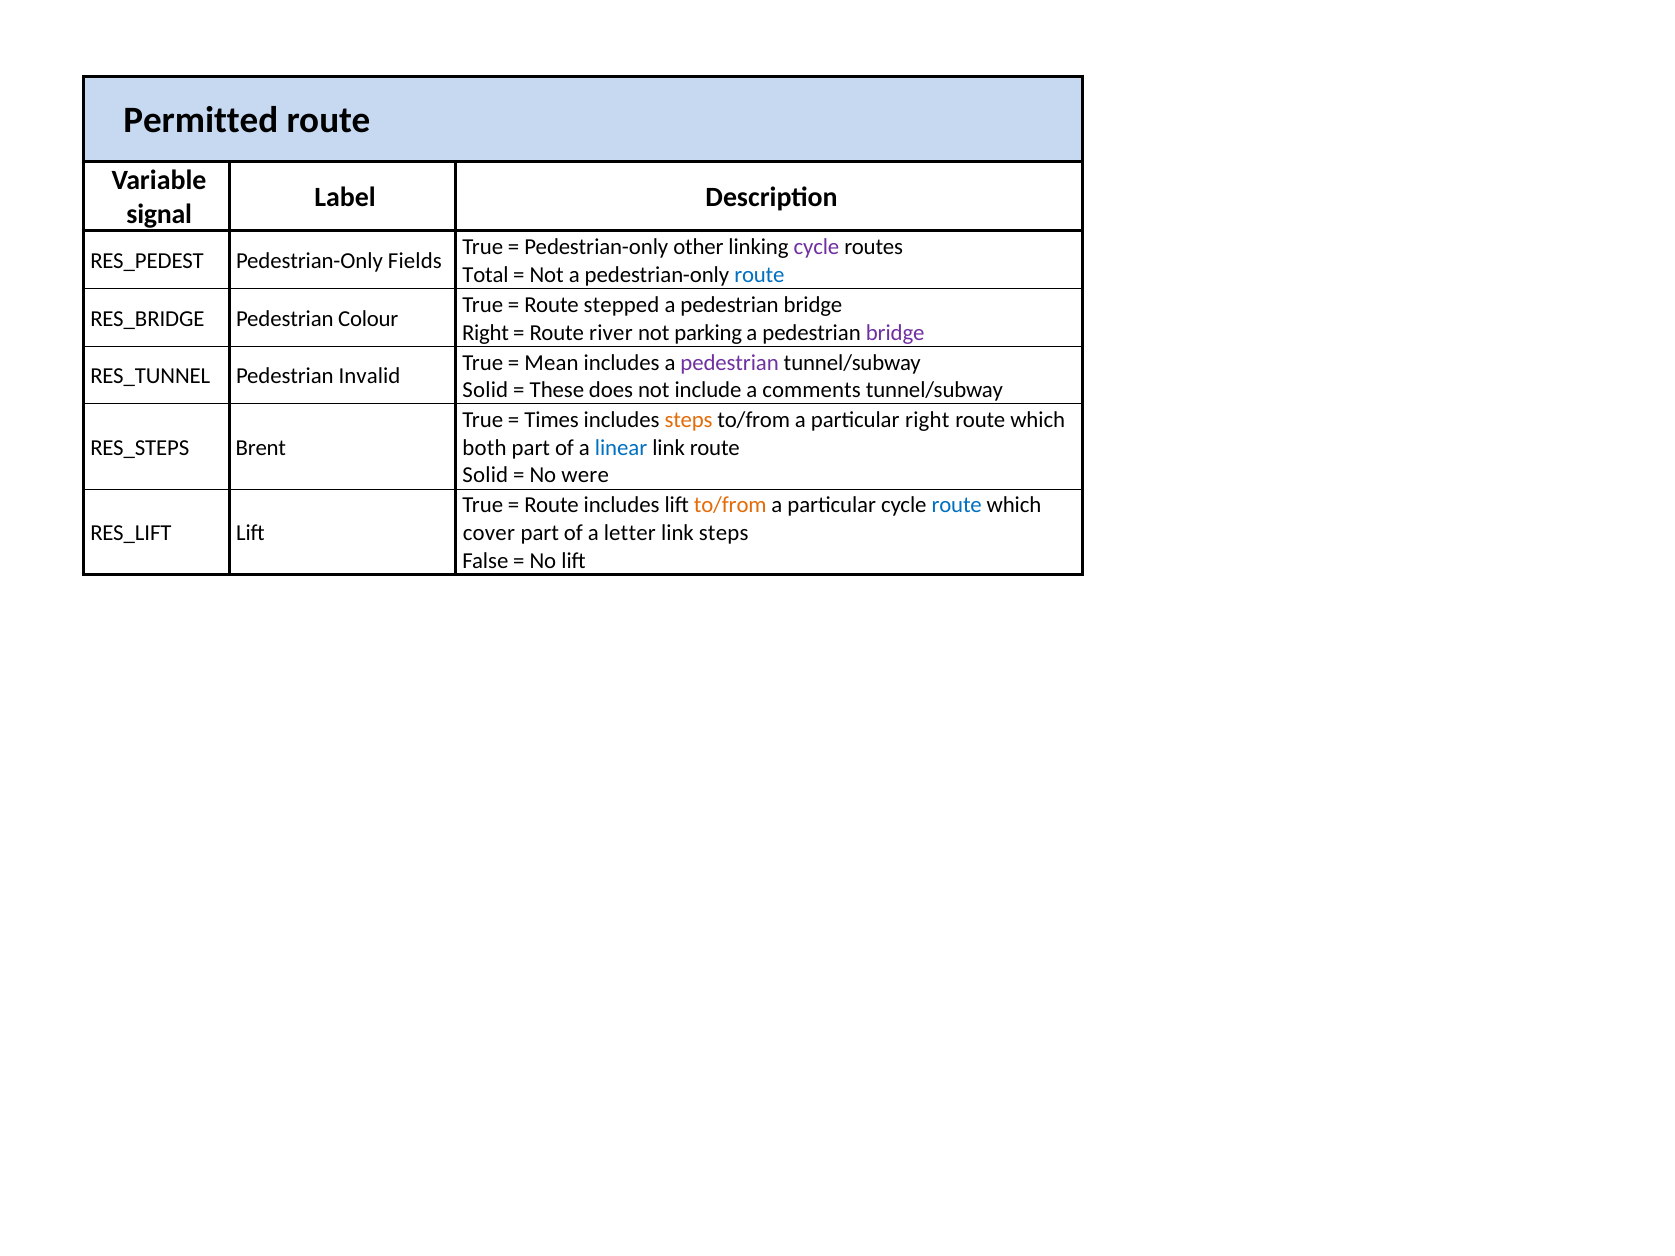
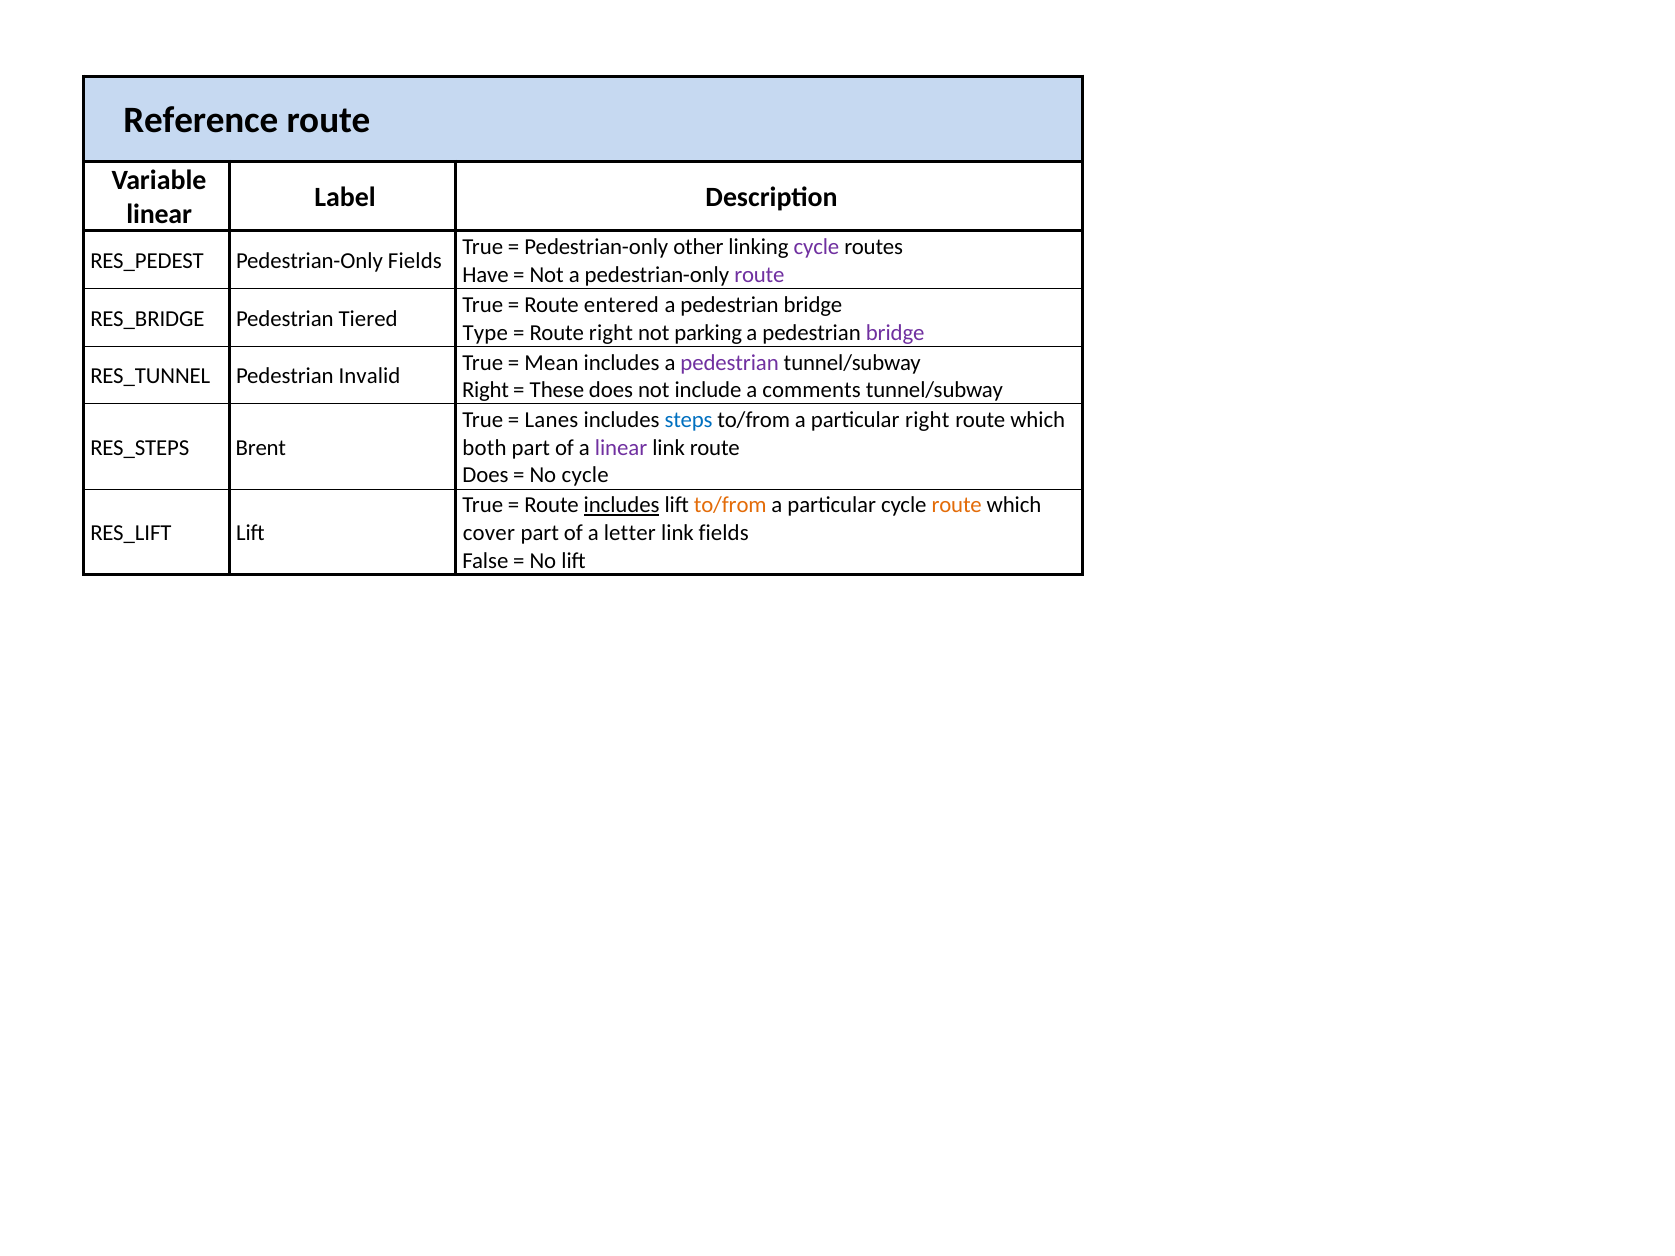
Permitted: Permitted -> Reference
signal at (159, 214): signal -> linear
Total: Total -> Have
route at (759, 275) colour: blue -> purple
stepped: stepped -> entered
Colour: Colour -> Tiered
Right at (486, 333): Right -> Type
Route river: river -> right
Solid at (485, 390): Solid -> Right
Times: Times -> Lanes
steps at (689, 420) colour: orange -> blue
linear at (621, 448) colour: blue -> purple
Solid at (485, 475): Solid -> Does
No were: were -> cycle
includes at (622, 505) underline: none -> present
route at (957, 505) colour: blue -> orange
link steps: steps -> fields
